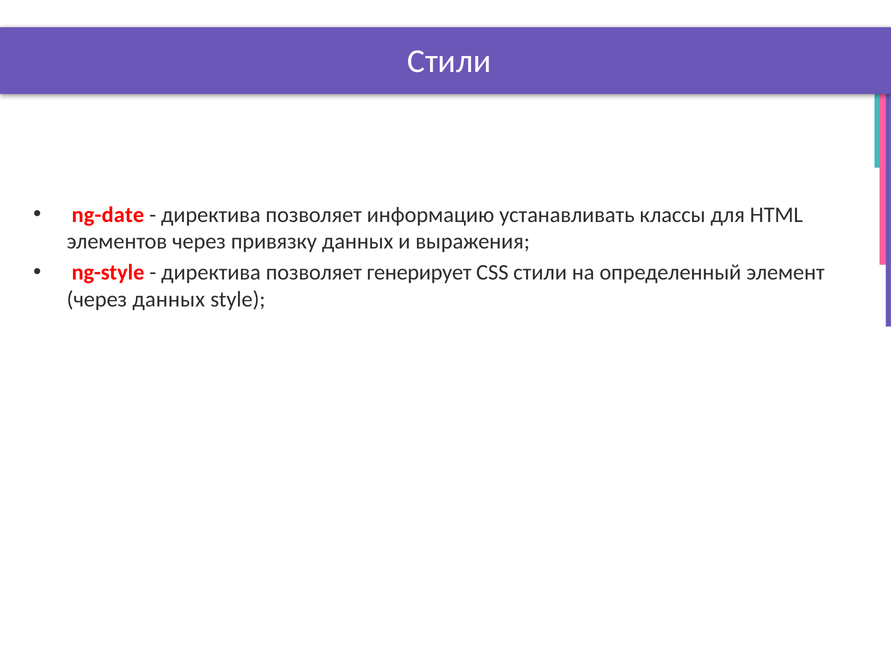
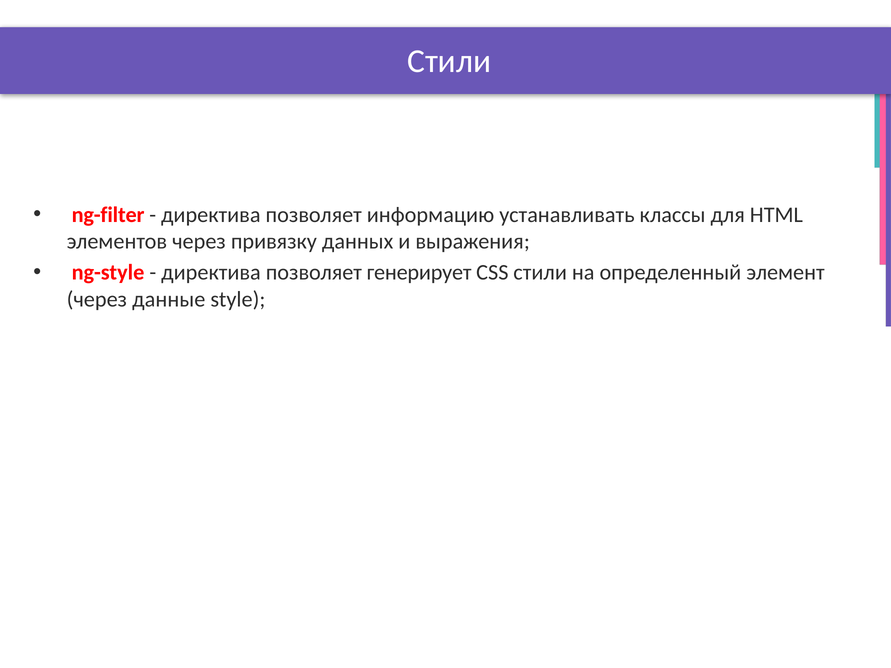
ng-date: ng-date -> ng-filter
через данных: данных -> данные
